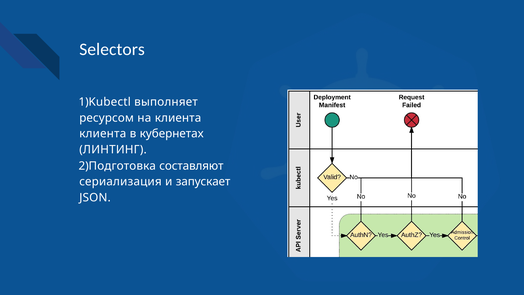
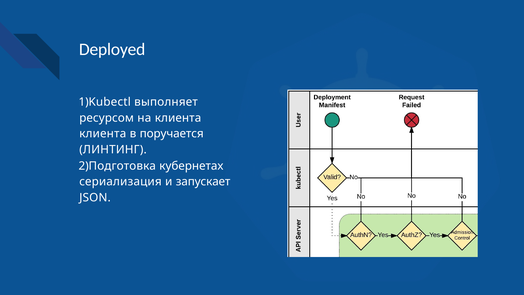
Selectors: Selectors -> Deployed
кубернетах: кубернетах -> поручается
составляют: составляют -> кубернетах
